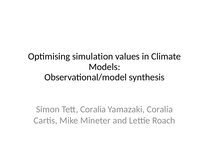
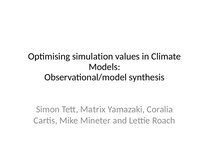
Tett Coralia: Coralia -> Matrix
